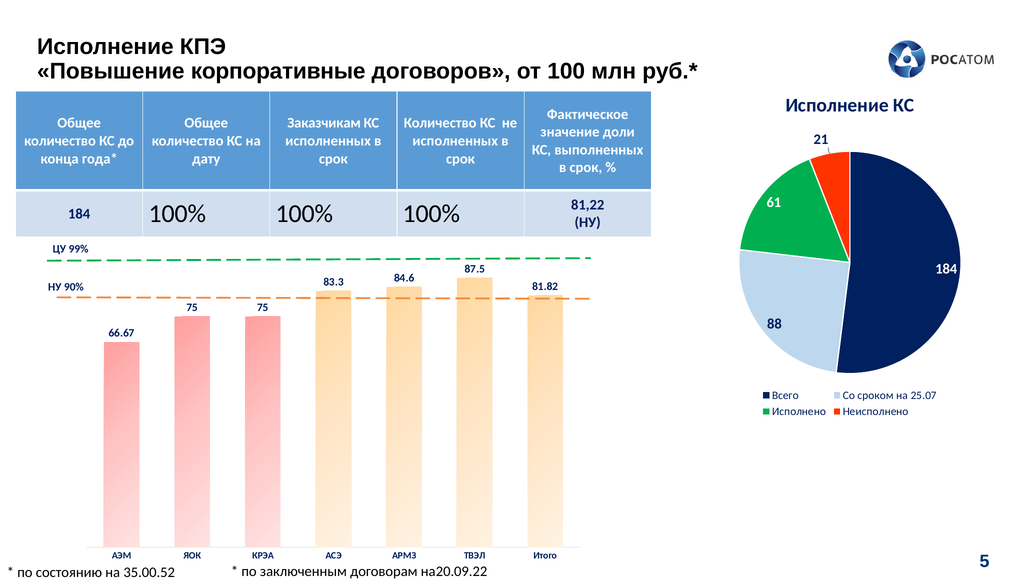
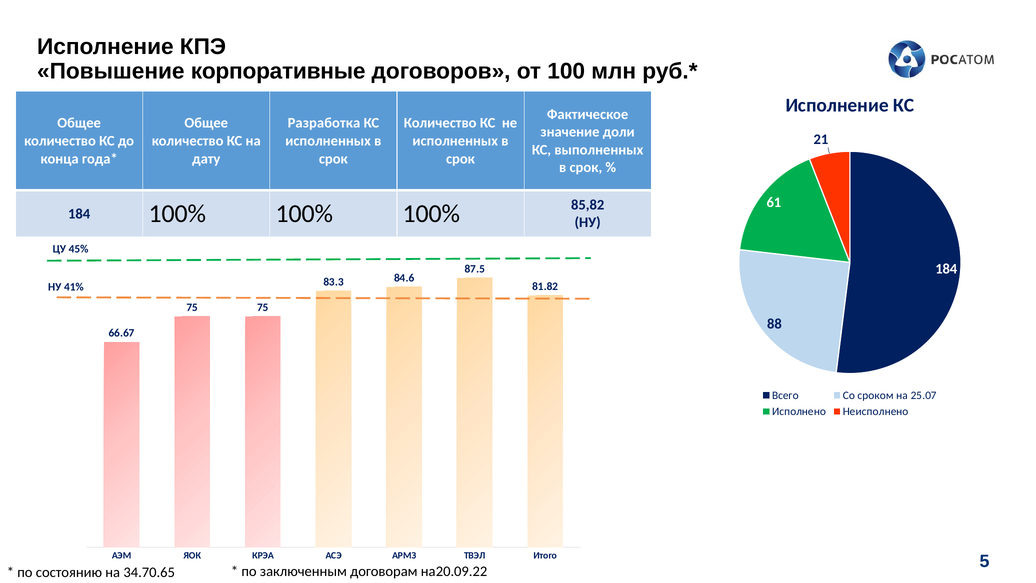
Заказчикам: Заказчикам -> Разработка
81,22: 81,22 -> 85,82
99%: 99% -> 45%
90%: 90% -> 41%
35.00.52: 35.00.52 -> 34.70.65
